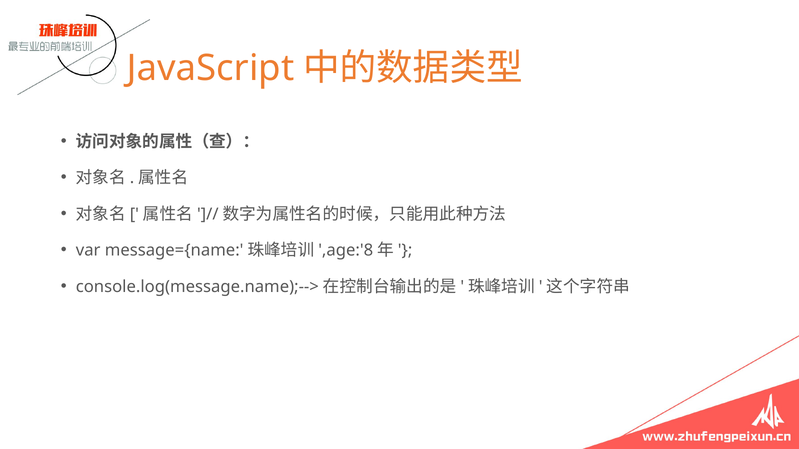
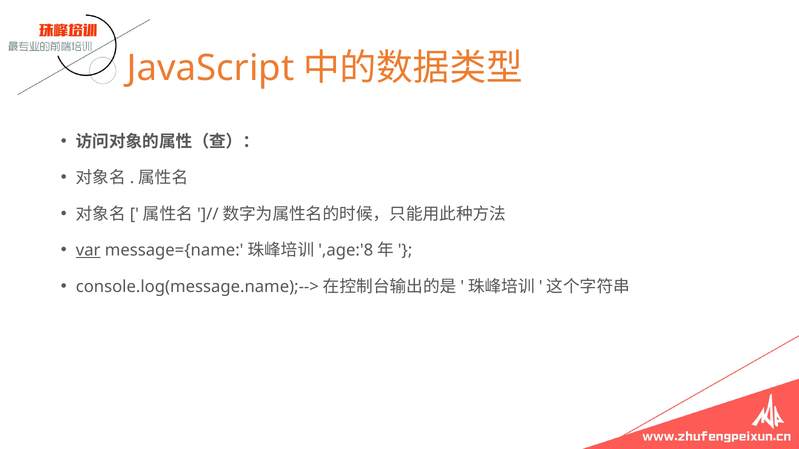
var underline: none -> present
